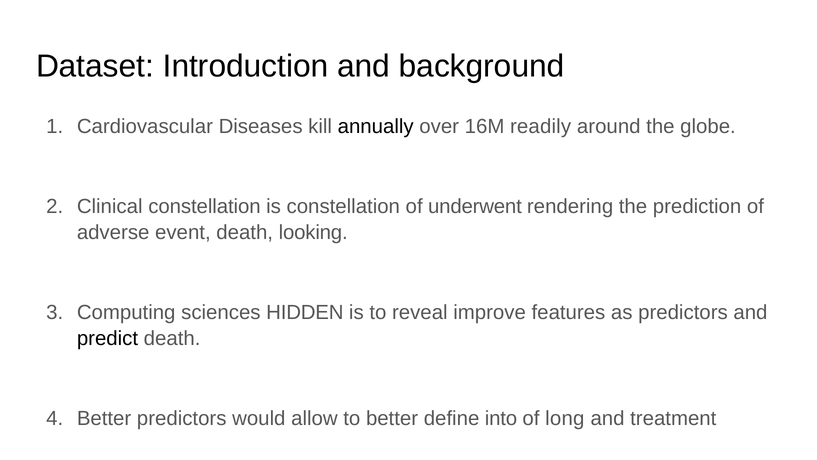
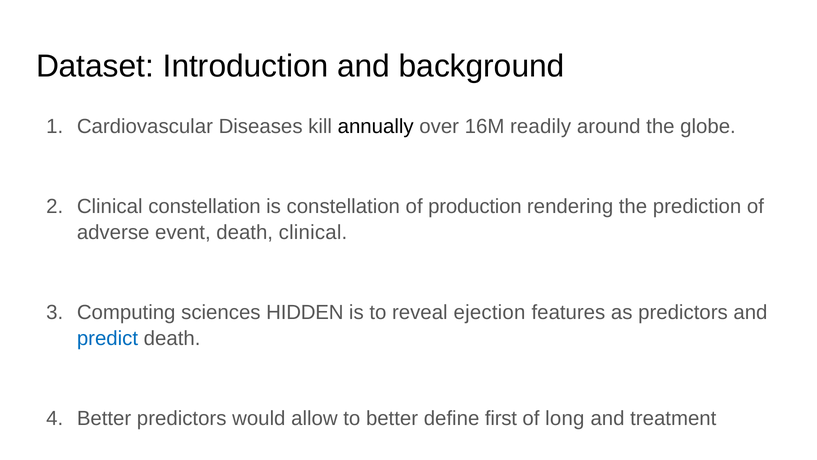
underwent: underwent -> production
death looking: looking -> clinical
improve: improve -> ejection
predict colour: black -> blue
into: into -> first
